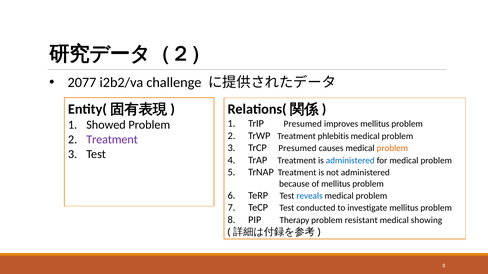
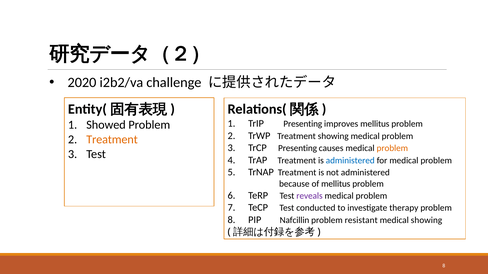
2077: 2077 -> 2020
TrIP Presumed: Presumed -> Presenting
Treatment phlebitis: phlebitis -> showing
Treatment at (112, 140) colour: purple -> orange
TrCP Presumed: Presumed -> Presenting
reveals colour: blue -> purple
investigate mellitus: mellitus -> therapy
Therapy: Therapy -> Nafcillin
